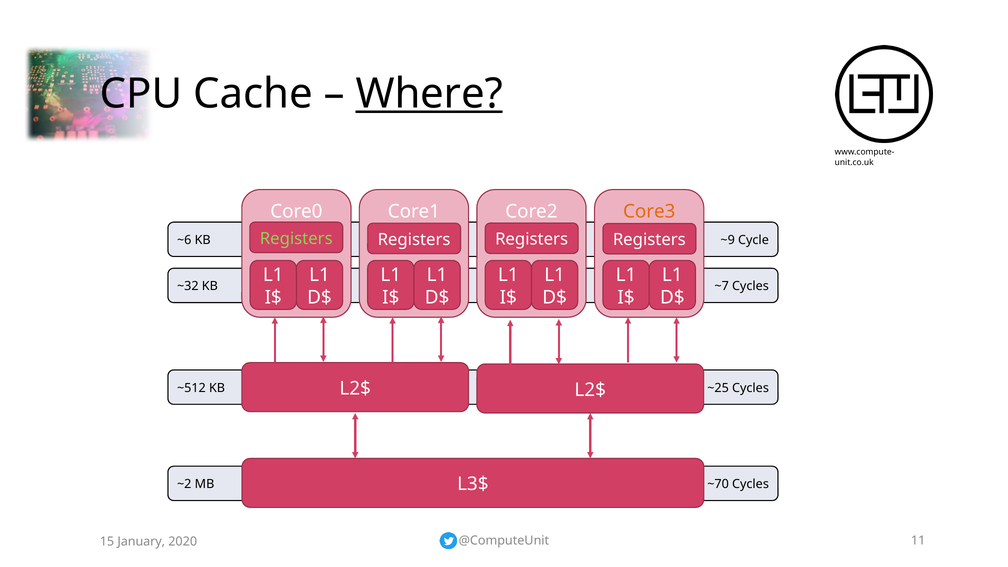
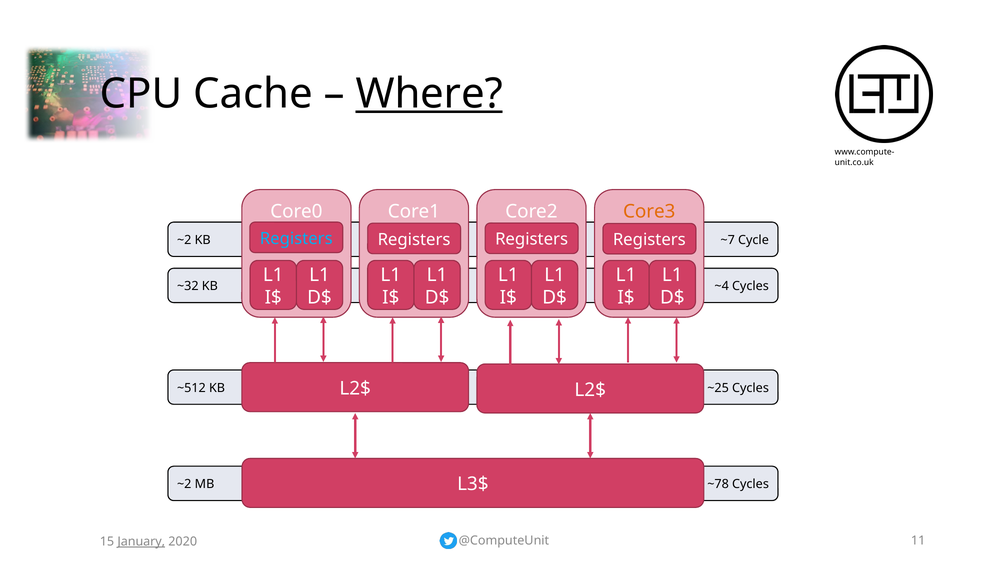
Registers at (296, 239) colour: light green -> light blue
~6 at (184, 240): ~6 -> ~2
~9: ~9 -> ~7
~7: ~7 -> ~4
~70: ~70 -> ~78
January underline: none -> present
